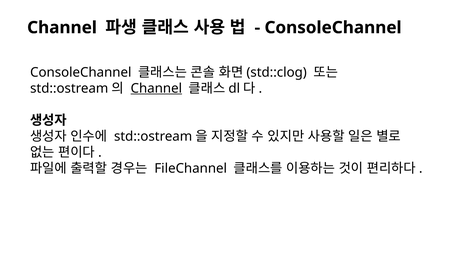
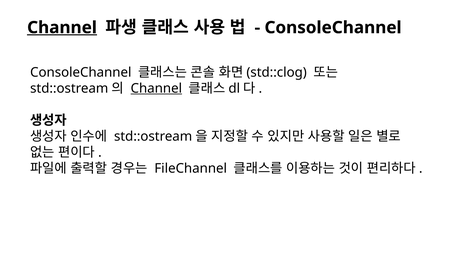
Channel at (62, 28) underline: none -> present
